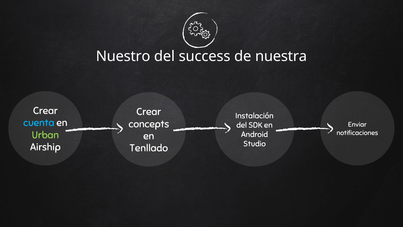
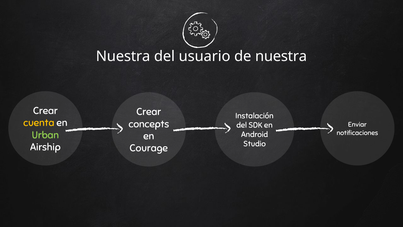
Nuestro at (123, 56): Nuestro -> Nuestra
success: success -> usuario
cuenta colour: light blue -> yellow
Tenllado: Tenllado -> Courage
